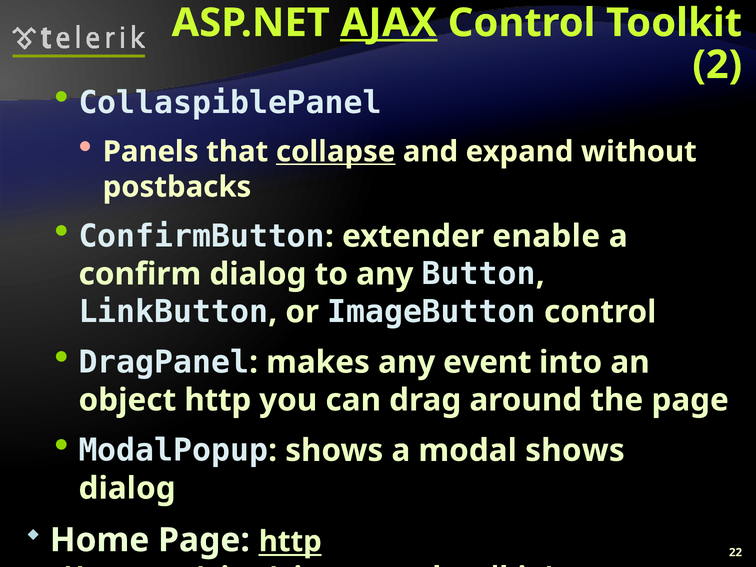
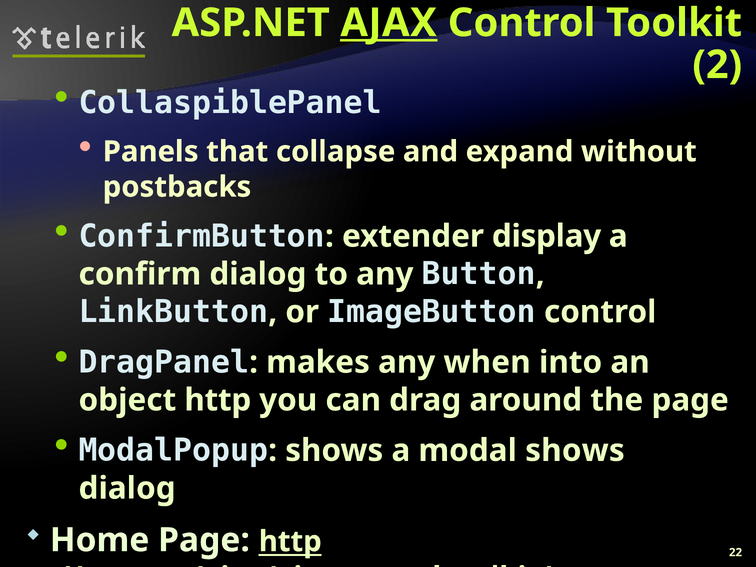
collapse underline: present -> none
enable: enable -> display
event: event -> when
